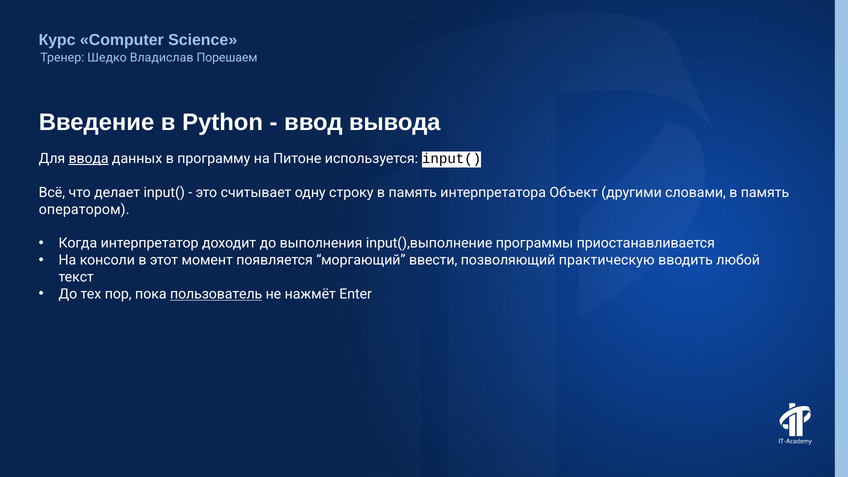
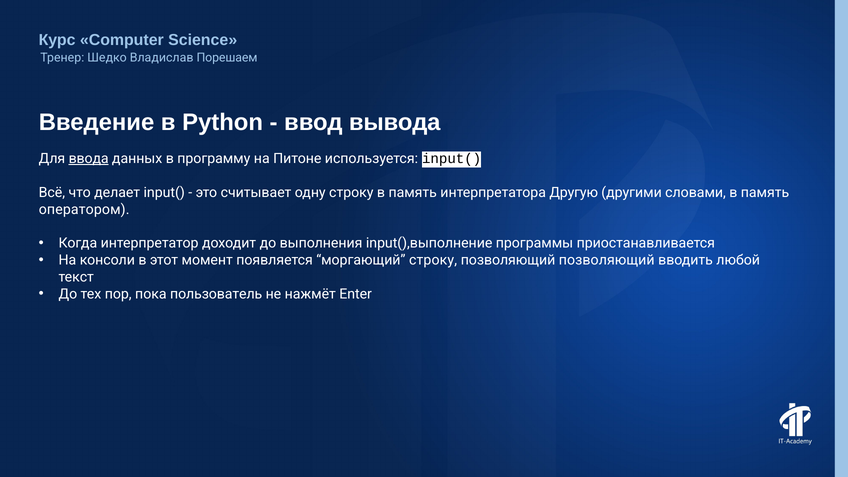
Объект: Объект -> Другую
моргающий ввести: ввести -> строку
позволяющий практическую: практическую -> позволяющий
пользователь underline: present -> none
